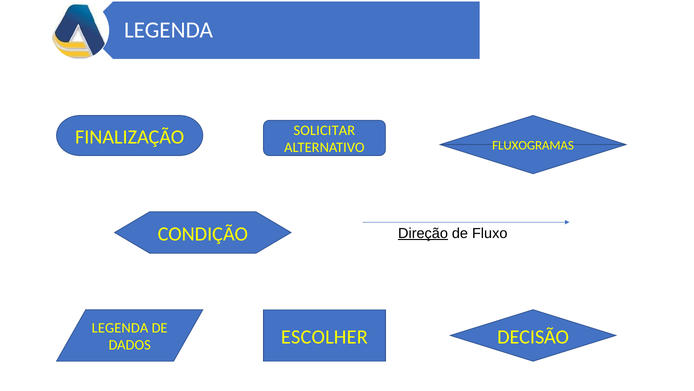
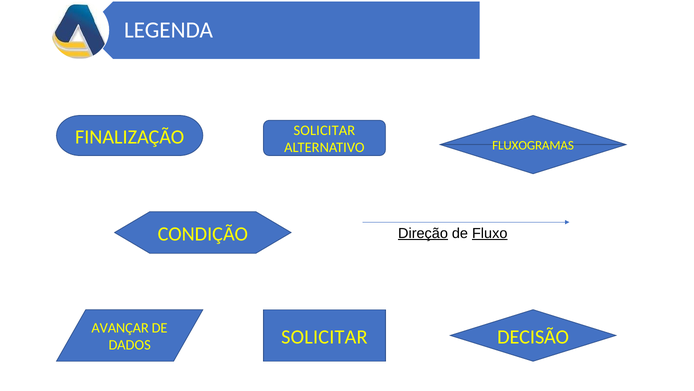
Fluxo underline: none -> present
LEGENDA at (120, 327): LEGENDA -> AVANÇAR
ESCOLHER at (324, 336): ESCOLHER -> SOLICITAR
